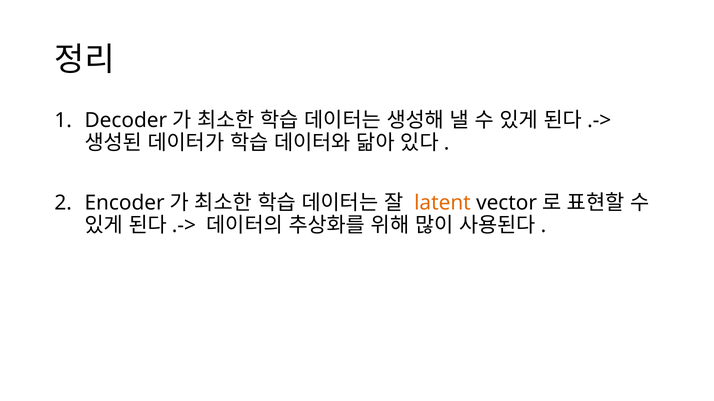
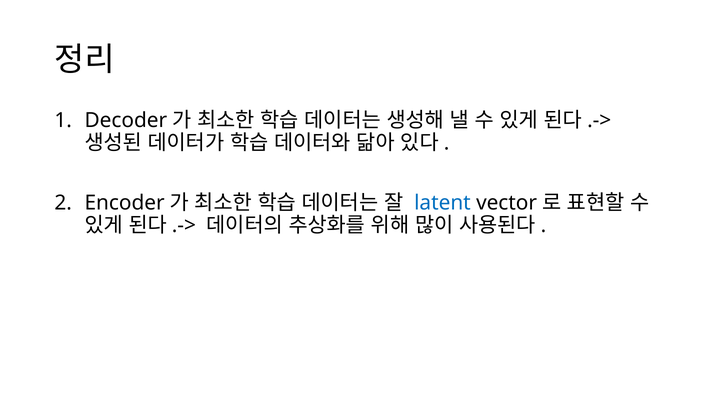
latent colour: orange -> blue
